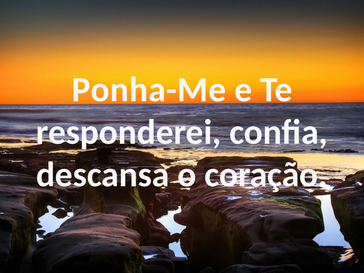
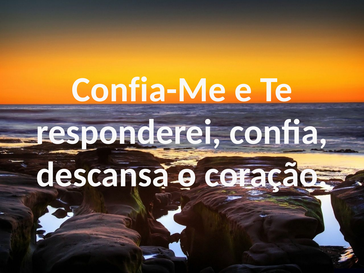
Ponha-Me: Ponha-Me -> Confia-Me
